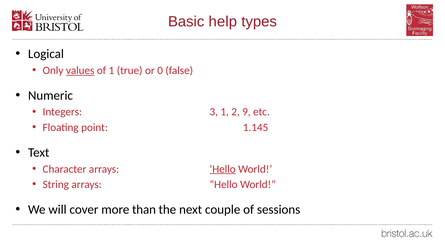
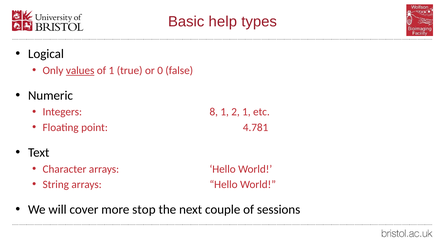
3: 3 -> 8
2 9: 9 -> 1
1.145: 1.145 -> 4.781
Hello at (223, 169) underline: present -> none
than: than -> stop
